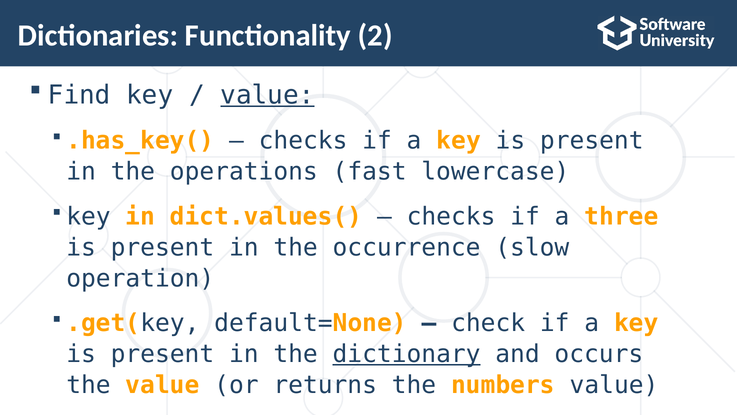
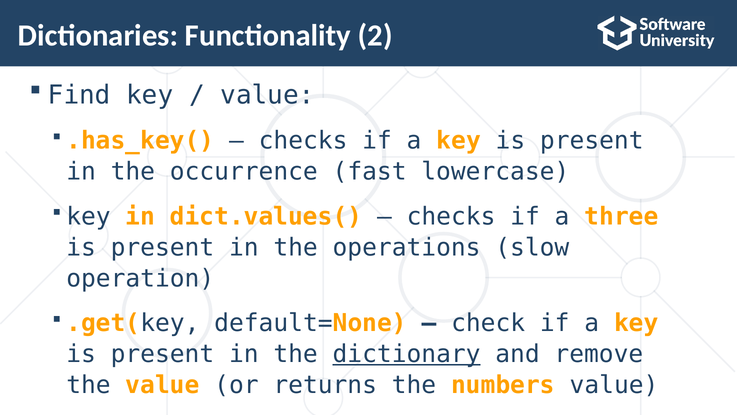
value at (267, 95) underline: present -> none
operations: operations -> occurrence
occurrence: occurrence -> operations
occurs: occurs -> remove
